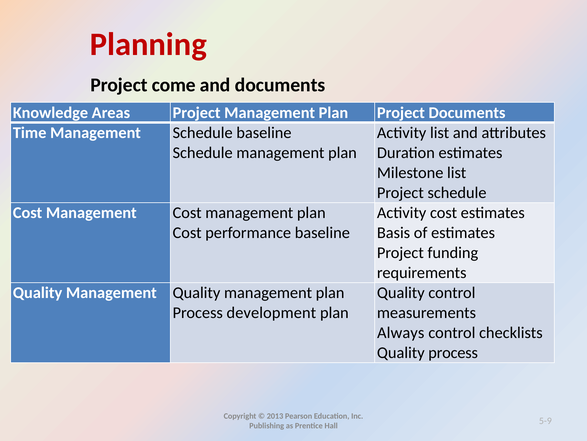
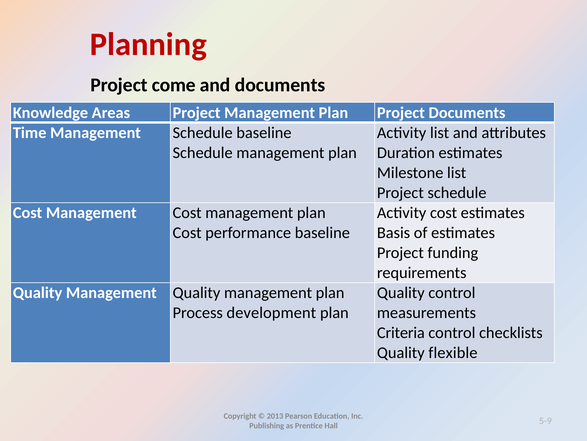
Always: Always -> Criteria
Quality process: process -> flexible
